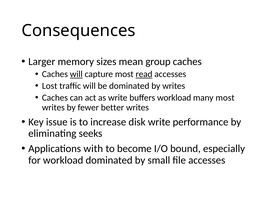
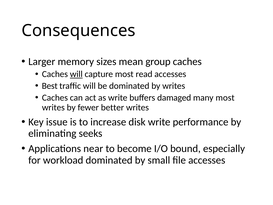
read underline: present -> none
Lost: Lost -> Best
buffers workload: workload -> damaged
with: with -> near
